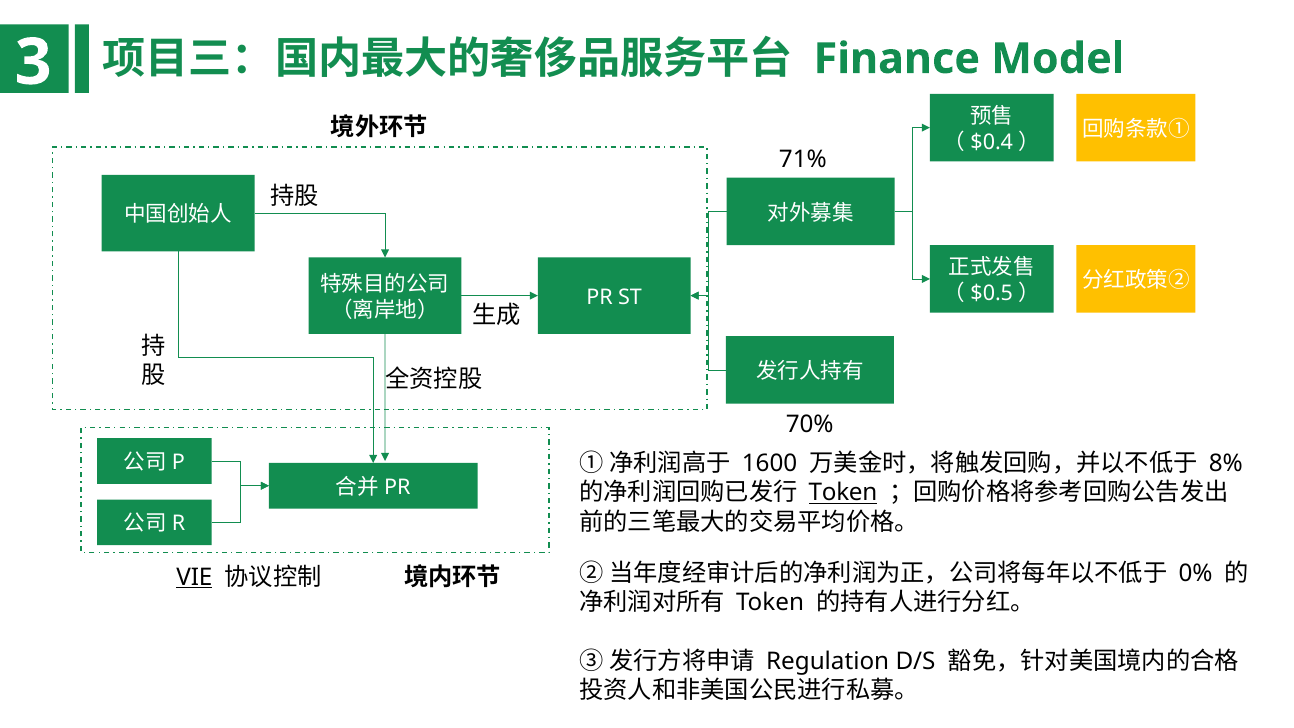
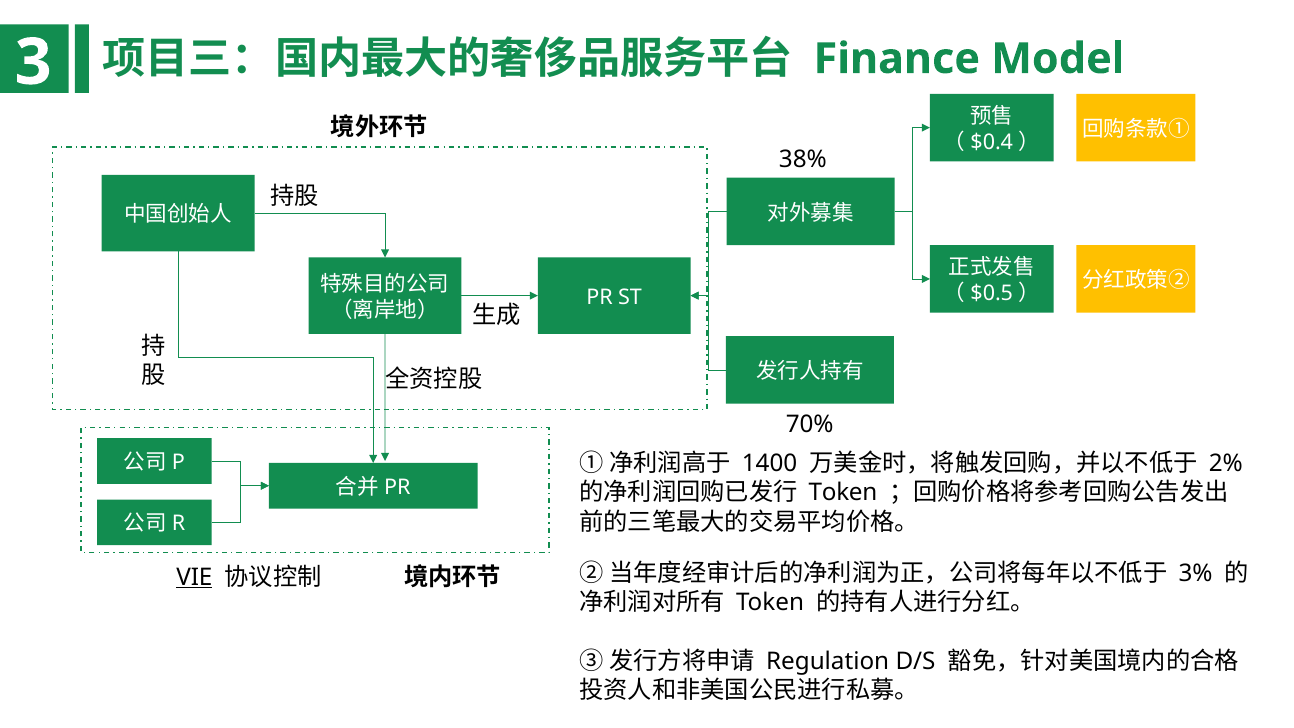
71%: 71% -> 38%
1600: 1600 -> 1400
8%: 8% -> 2%
Token at (843, 493) underline: present -> none
0%: 0% -> 3%
